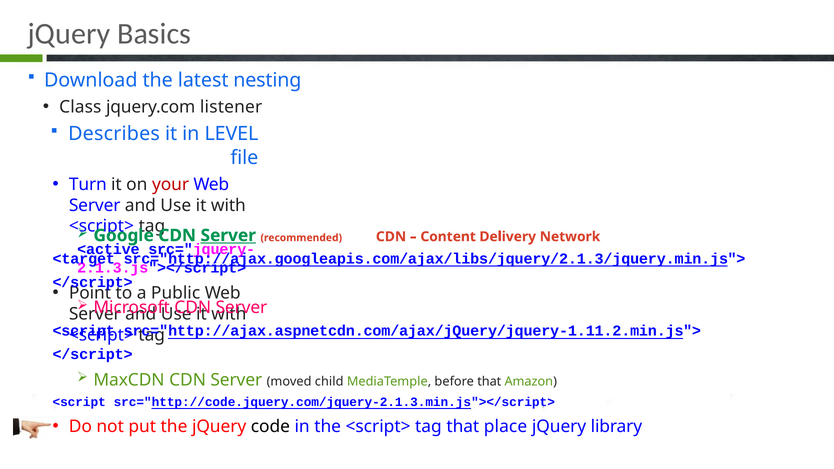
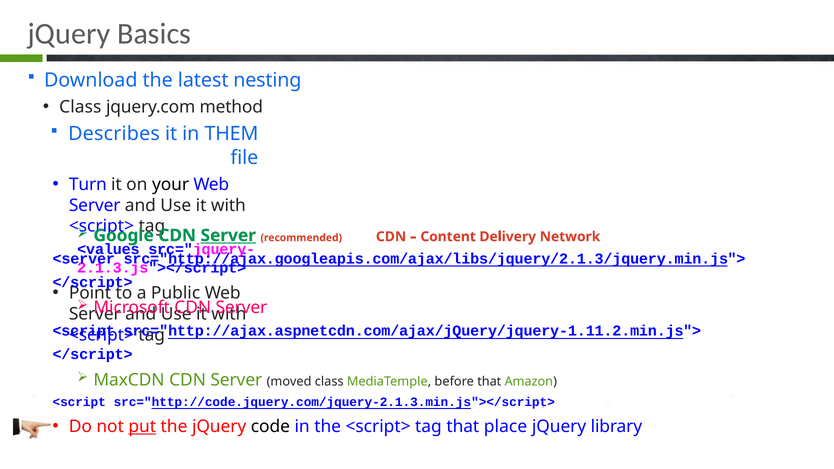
listener: listener -> method
LEVEL: LEVEL -> THEM
your colour: red -> black
<active: <active -> <values
<target: <target -> <server
moved child: child -> class
put underline: none -> present
